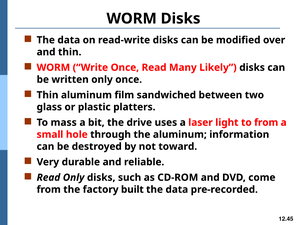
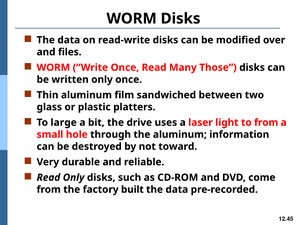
and thin: thin -> files
Likely: Likely -> Those
mass: mass -> large
